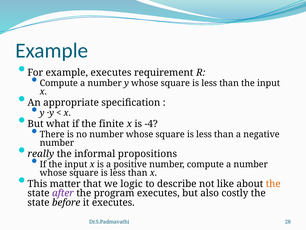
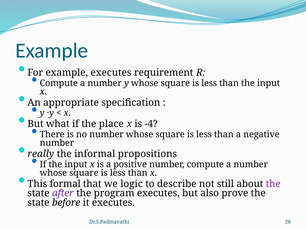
finite: finite -> place
matter: matter -> formal
like: like -> still
the at (273, 183) colour: orange -> purple
costly: costly -> prove
